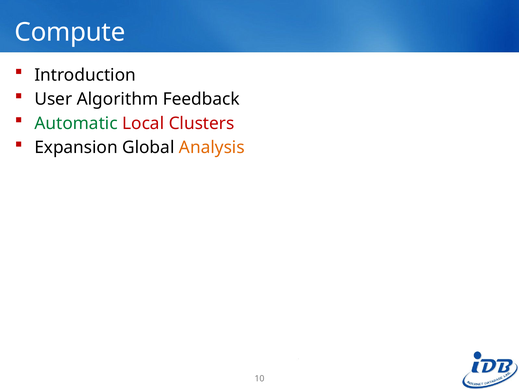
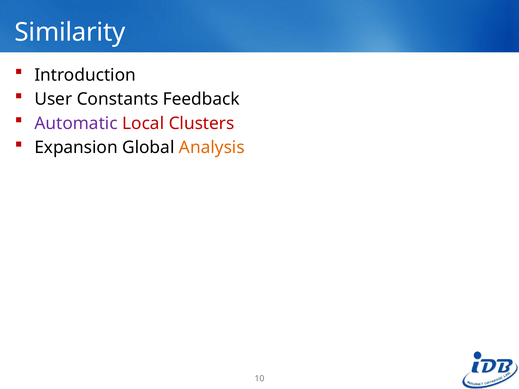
Compute: Compute -> Similarity
Algorithm: Algorithm -> Constants
Automatic colour: green -> purple
